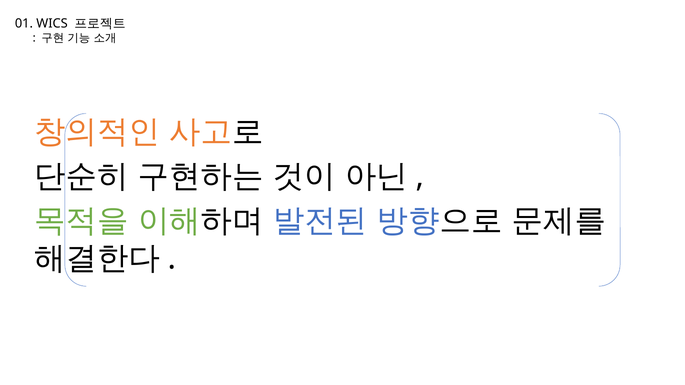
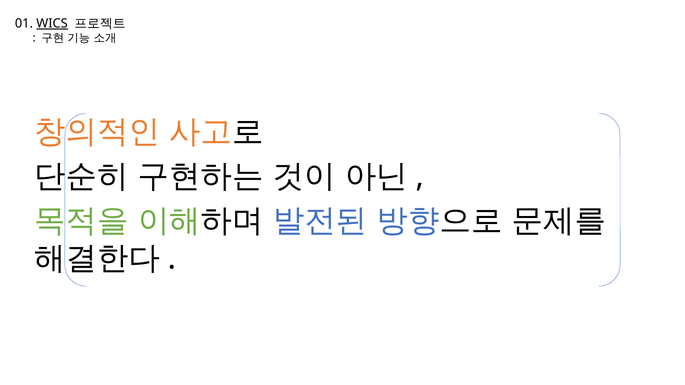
WICS underline: none -> present
